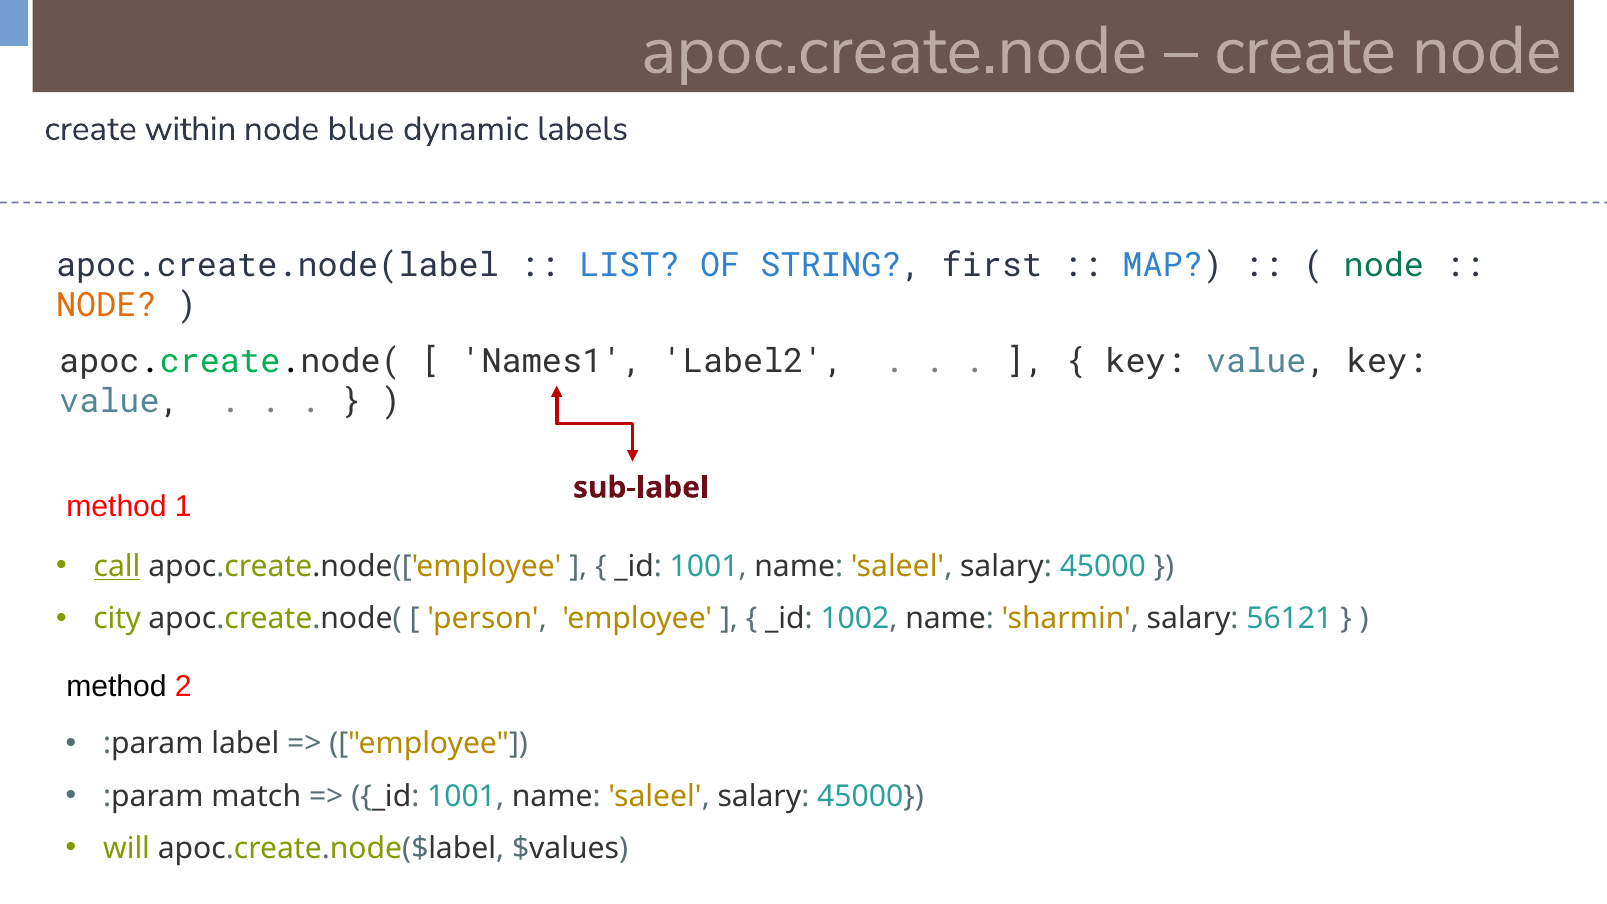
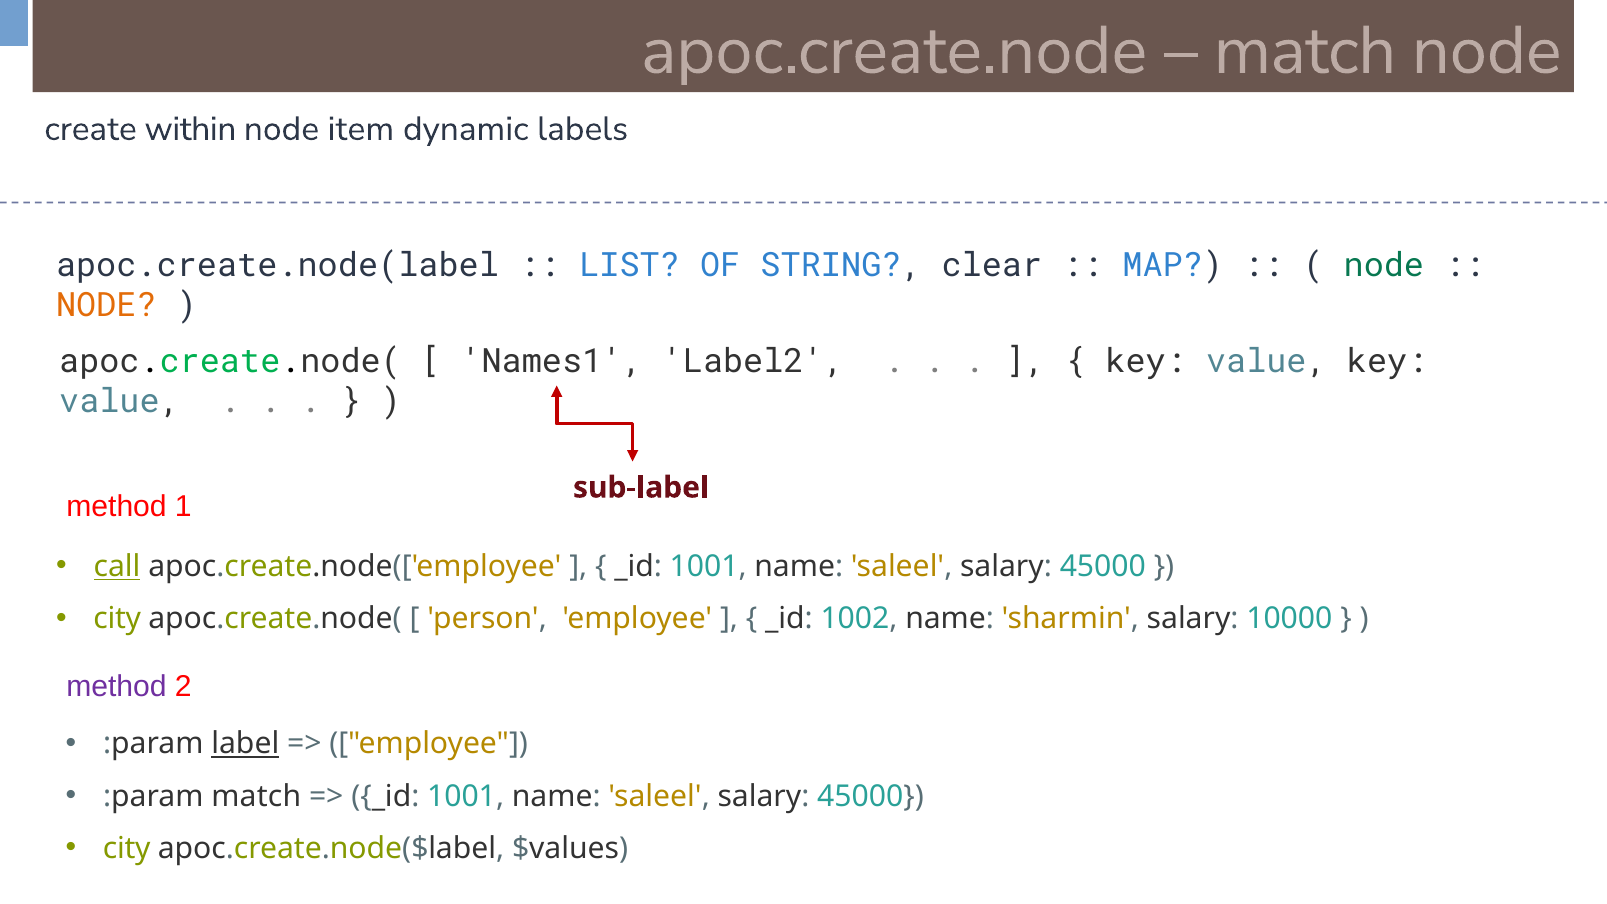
create at (1305, 51): create -> match
blue: blue -> item
first: first -> clear
56121: 56121 -> 10000
method at (116, 687) colour: black -> purple
label underline: none -> present
will at (127, 848): will -> city
